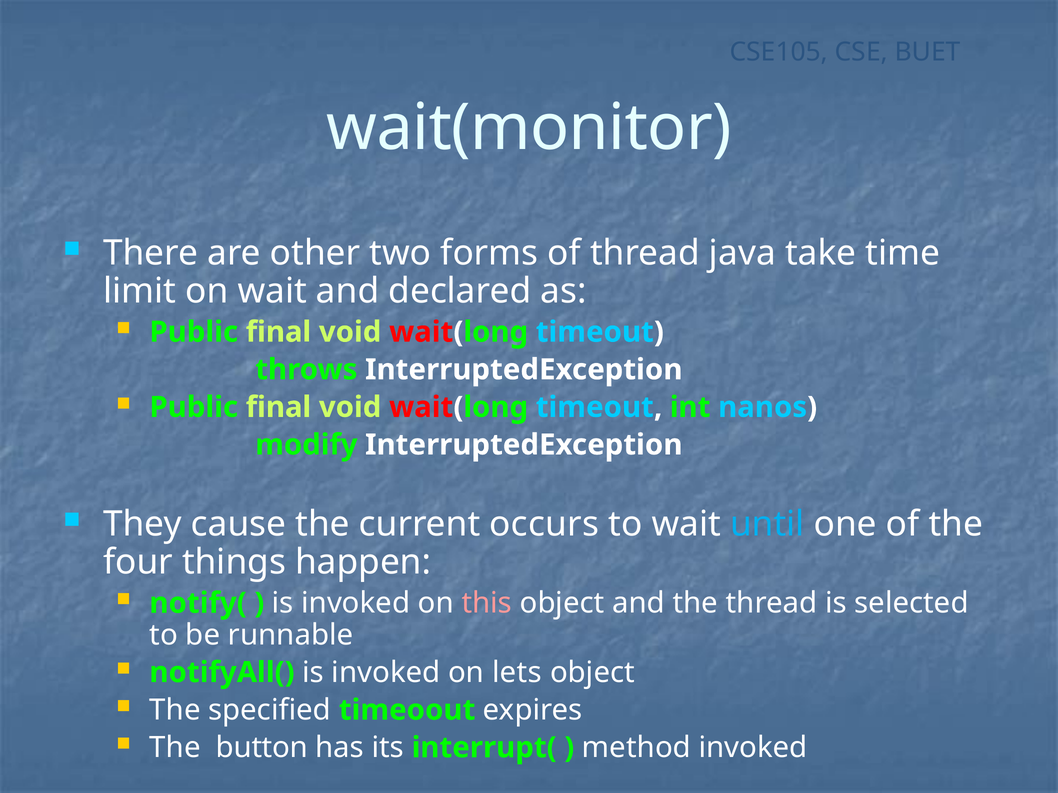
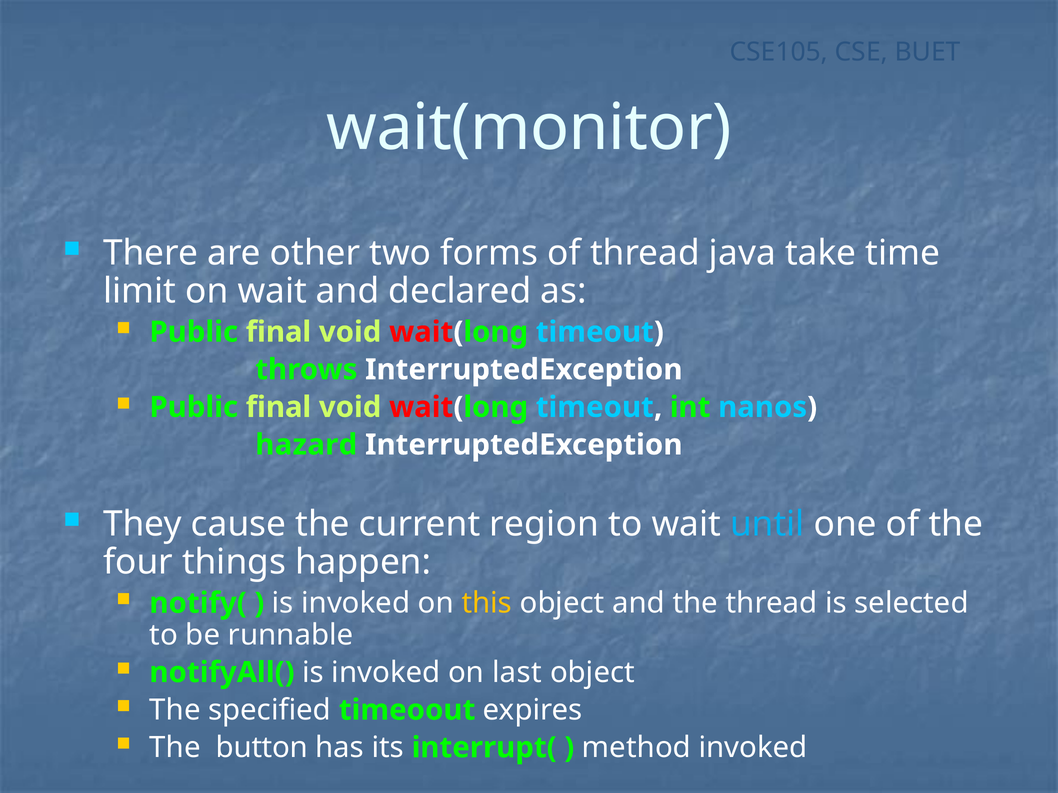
modify: modify -> hazard
occurs: occurs -> region
this colour: pink -> yellow
lets: lets -> last
